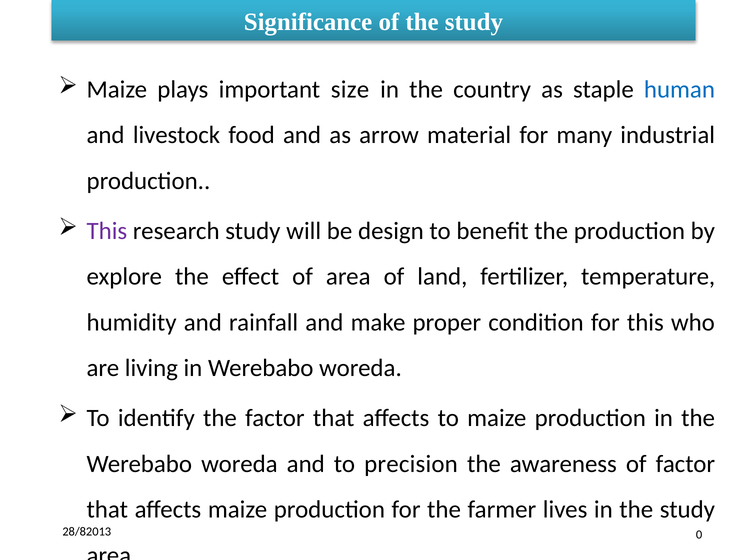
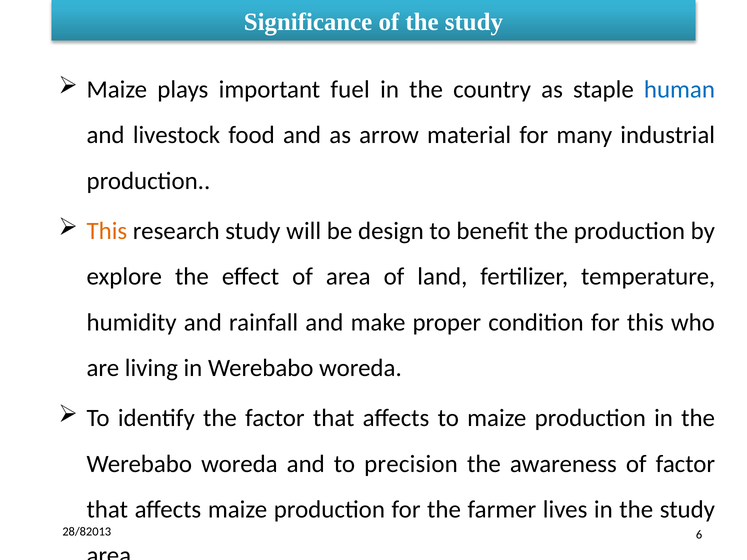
size: size -> fuel
This at (107, 231) colour: purple -> orange
0: 0 -> 6
